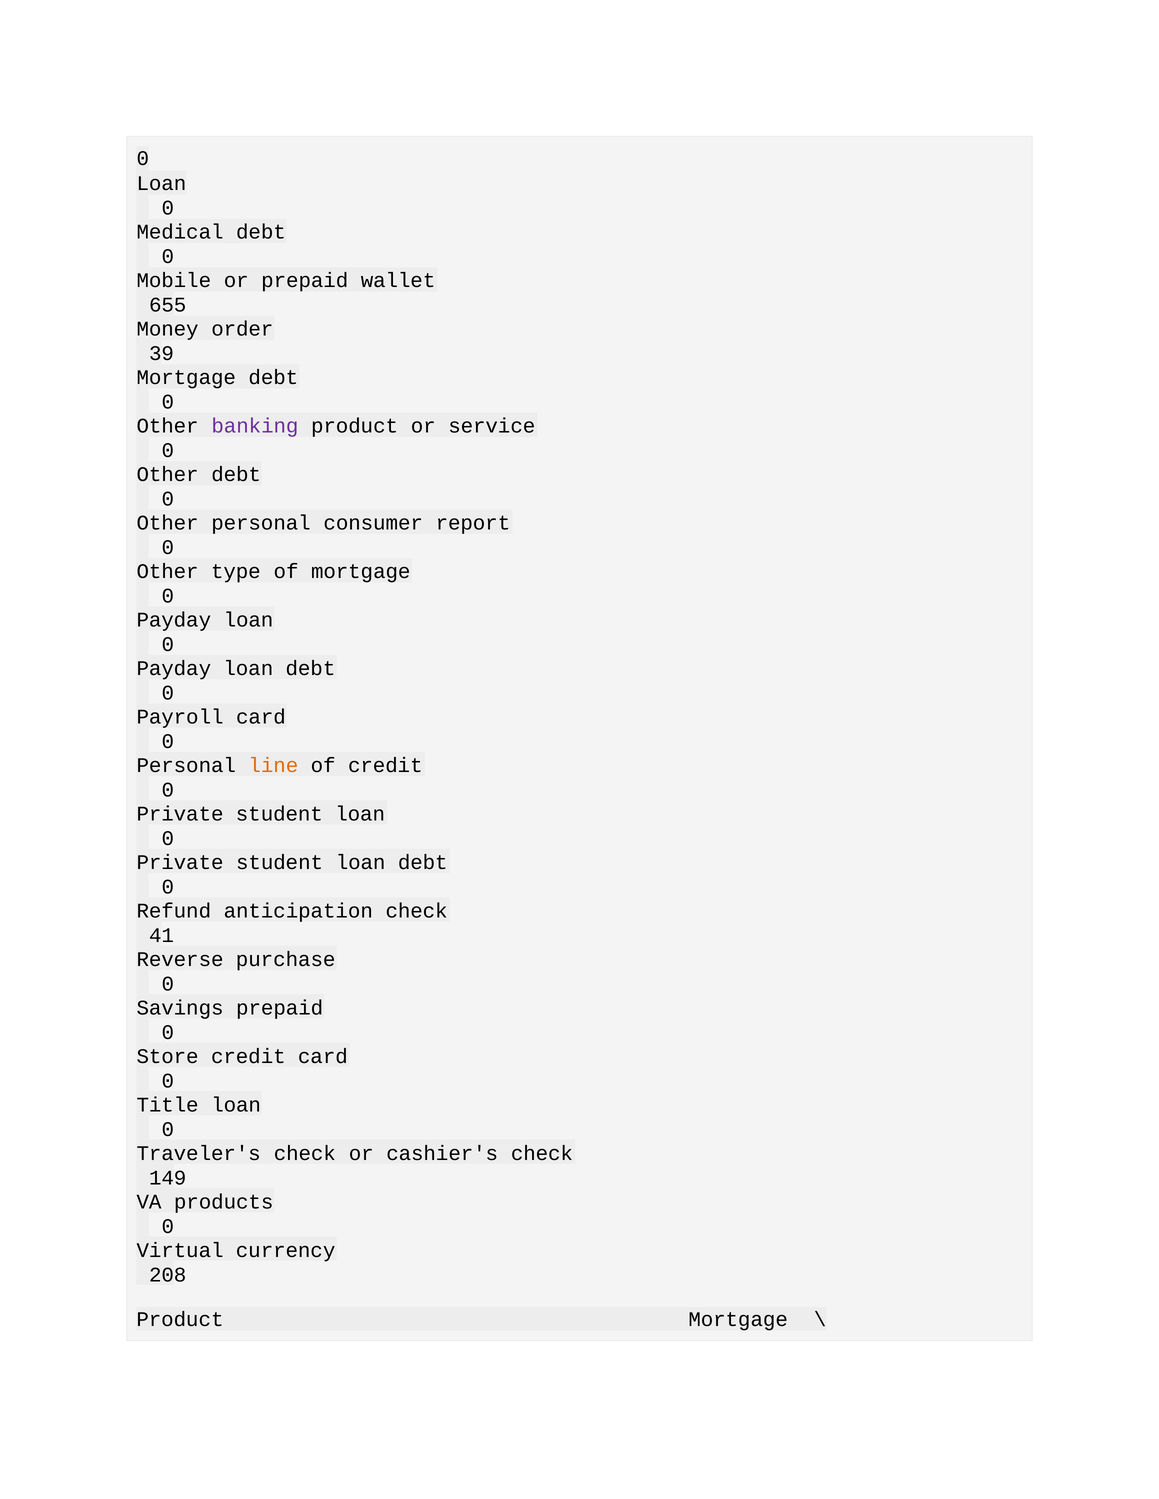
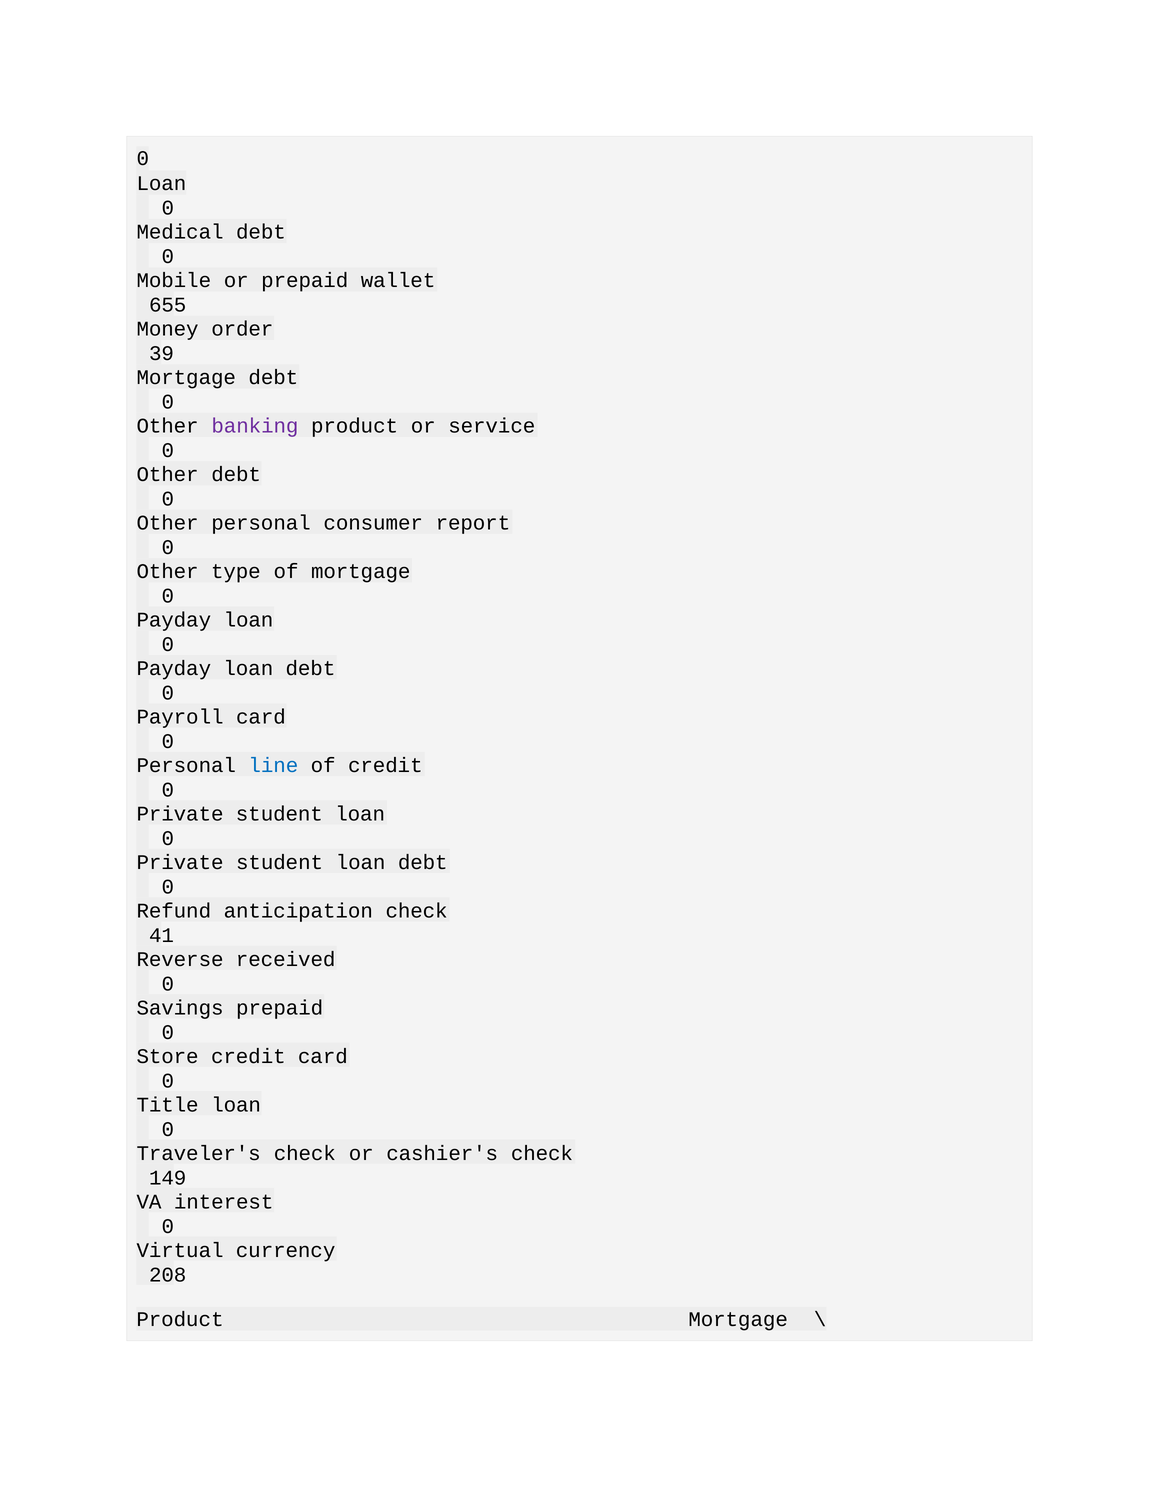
line colour: orange -> blue
purchase: purchase -> received
products: products -> interest
